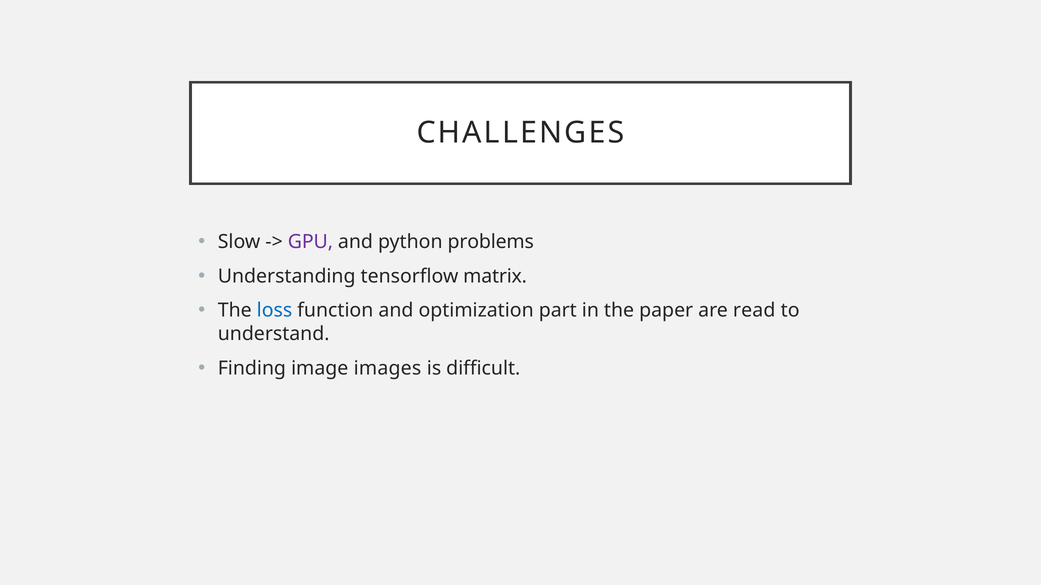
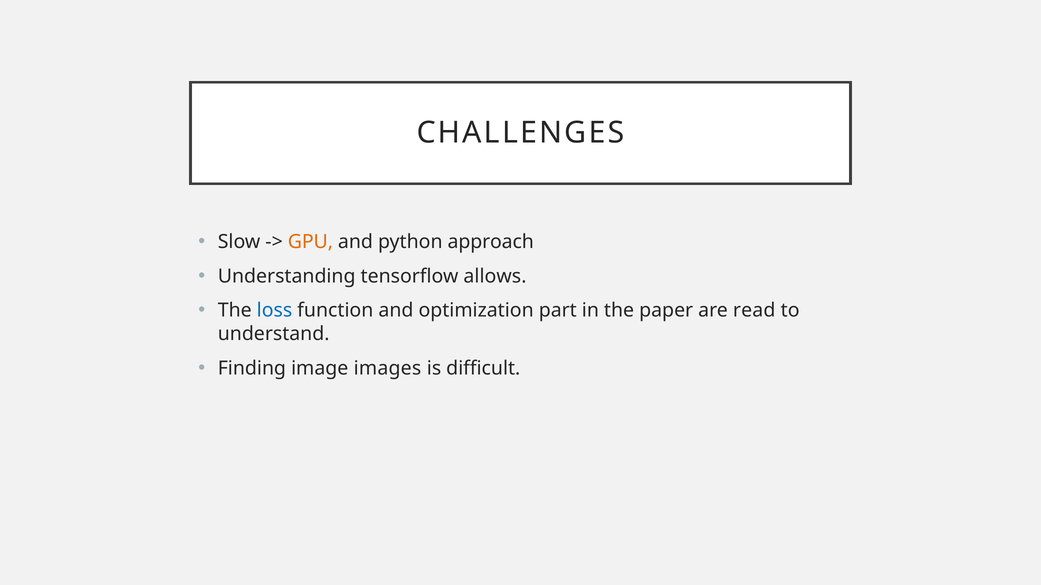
GPU colour: purple -> orange
problems: problems -> approach
matrix: matrix -> allows
